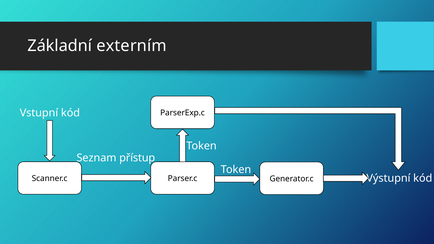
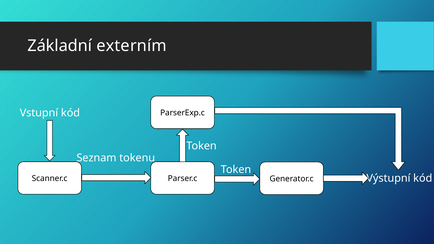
přístup: přístup -> tokenu
